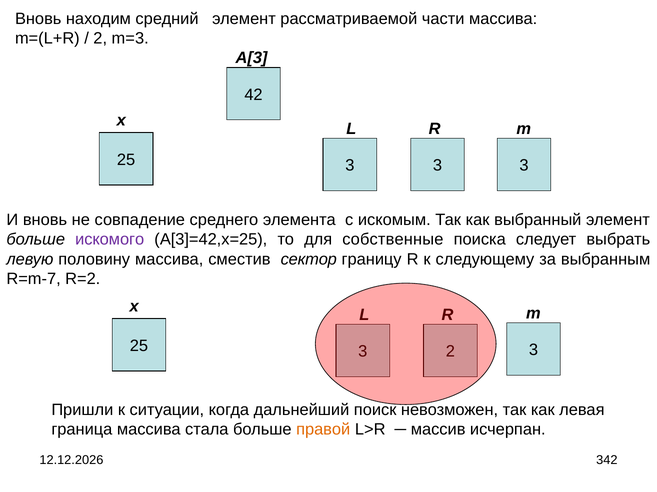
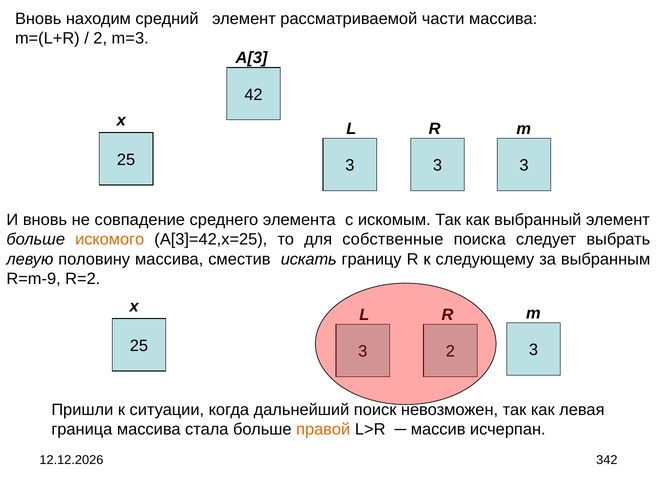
искомого colour: purple -> orange
сектор: сектор -> искать
R=m-7: R=m-7 -> R=m-9
